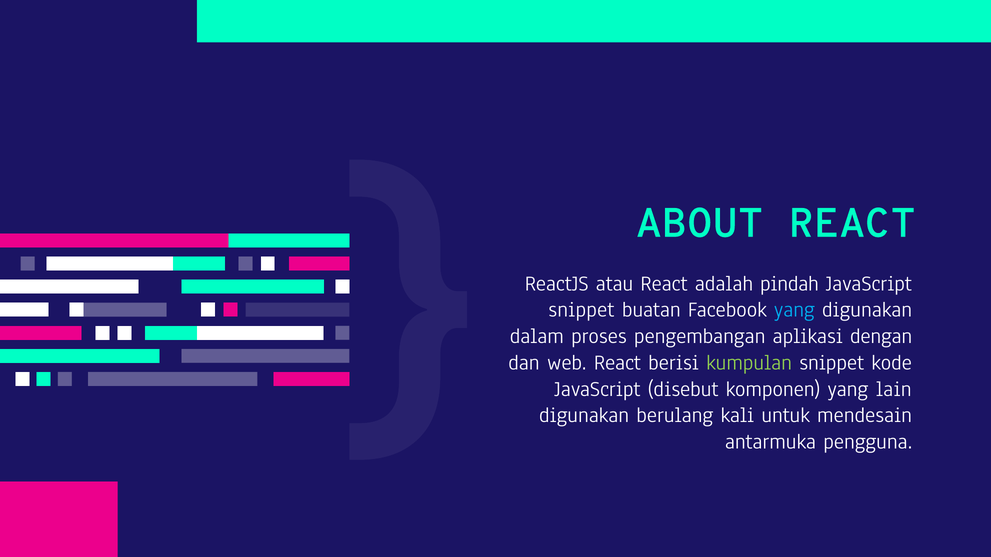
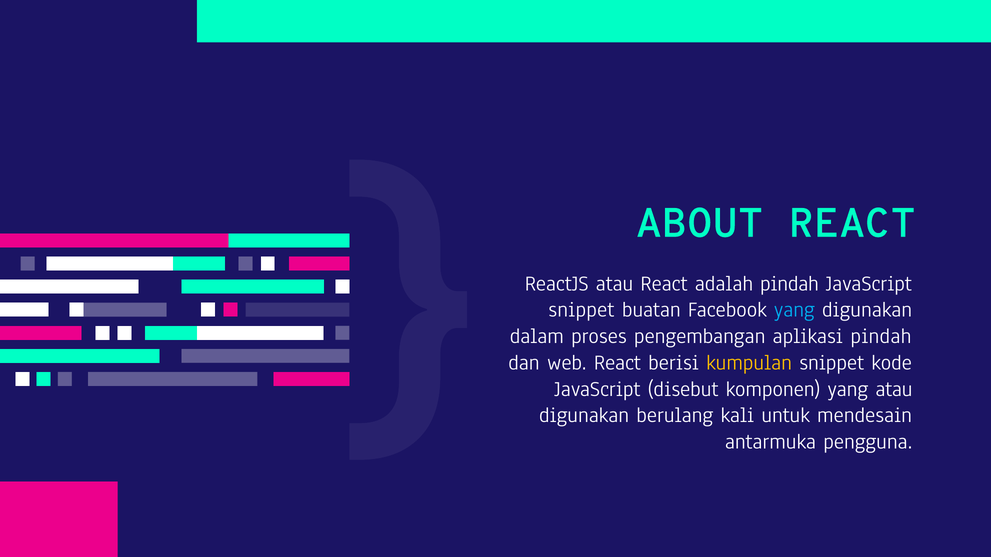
aplikasi dengan: dengan -> pindah
kumpulan colour: light green -> yellow
yang lain: lain -> atau
